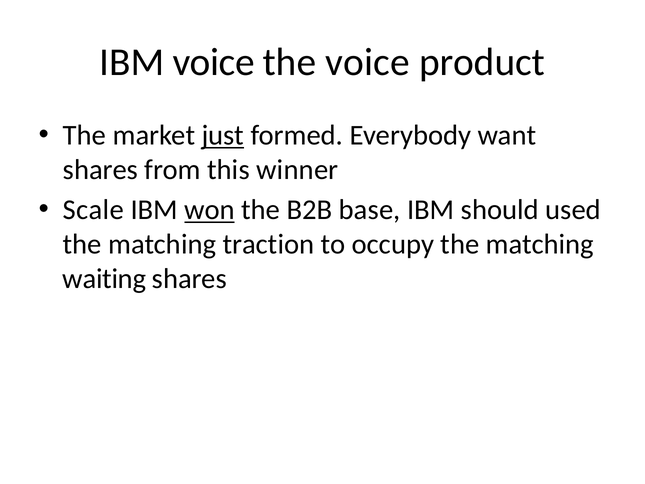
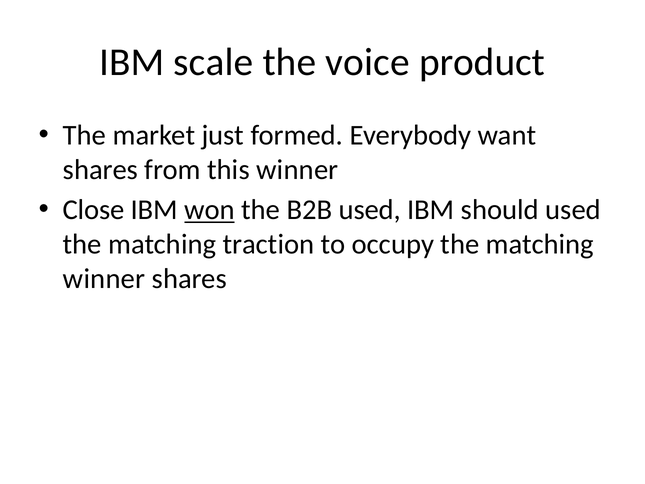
IBM voice: voice -> scale
just underline: present -> none
Scale: Scale -> Close
B2B base: base -> used
waiting at (104, 279): waiting -> winner
